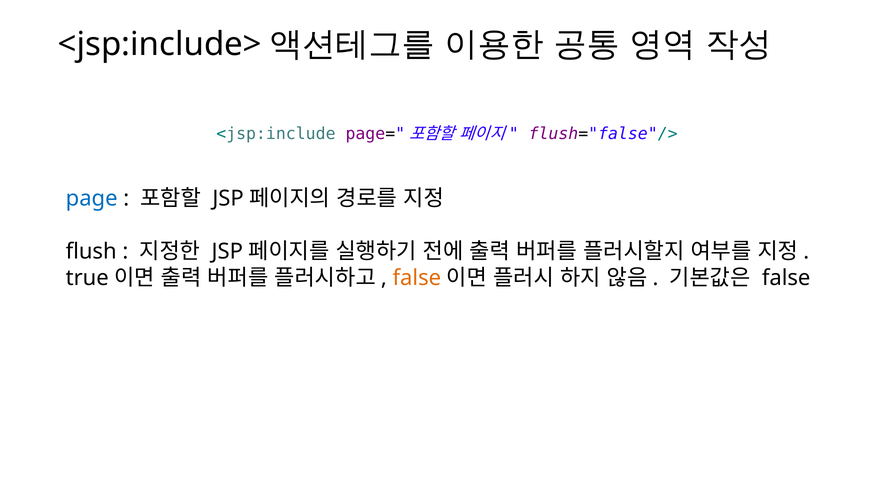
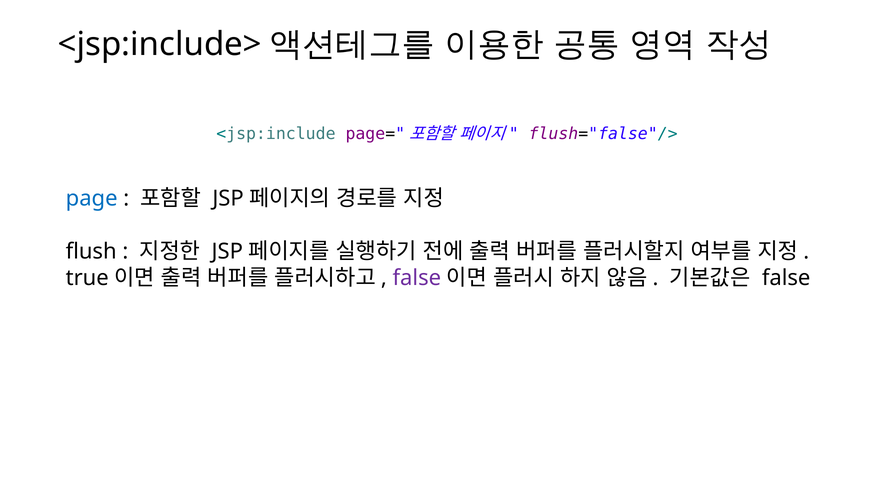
false at (417, 278) colour: orange -> purple
